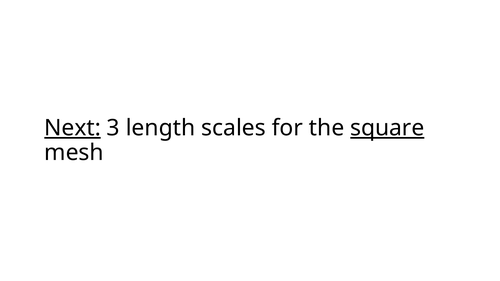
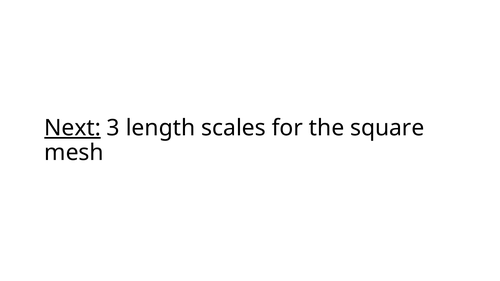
square underline: present -> none
